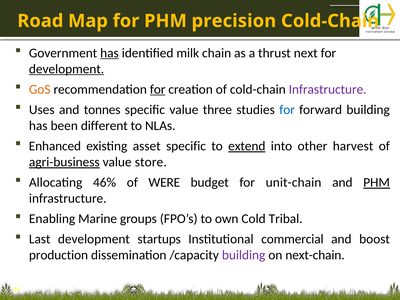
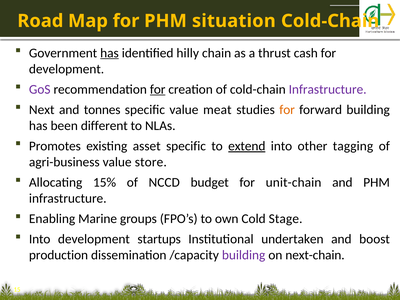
precision: precision -> situation
milk: milk -> hilly
next: next -> cash
development at (67, 69) underline: present -> none
GoS colour: orange -> purple
Uses: Uses -> Next
three: three -> meat
for at (287, 110) colour: blue -> orange
Enhanced: Enhanced -> Promotes
harvest: harvest -> tagging
agri-business underline: present -> none
46%: 46% -> 15%
WERE: WERE -> NCCD
PHM at (377, 182) underline: present -> none
Tribal: Tribal -> Stage
Last at (40, 239): Last -> Into
commercial: commercial -> undertaken
